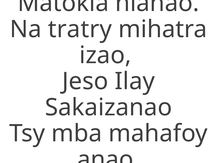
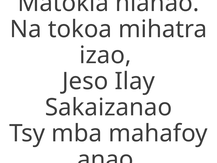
tratry: tratry -> tokoa
